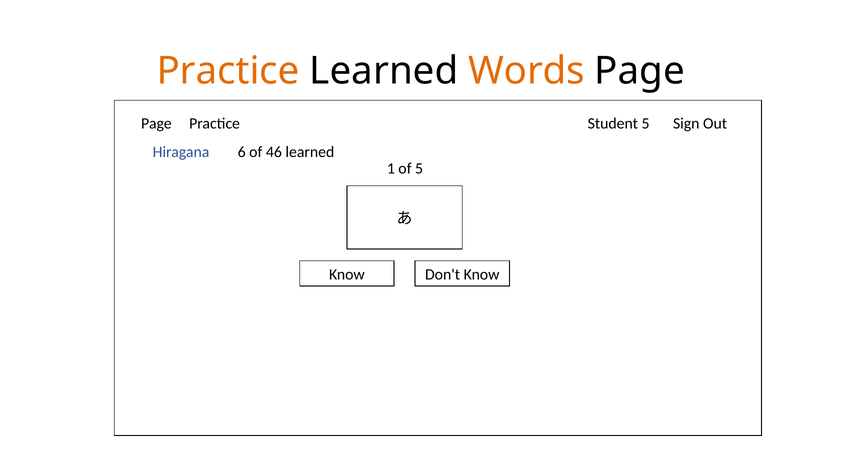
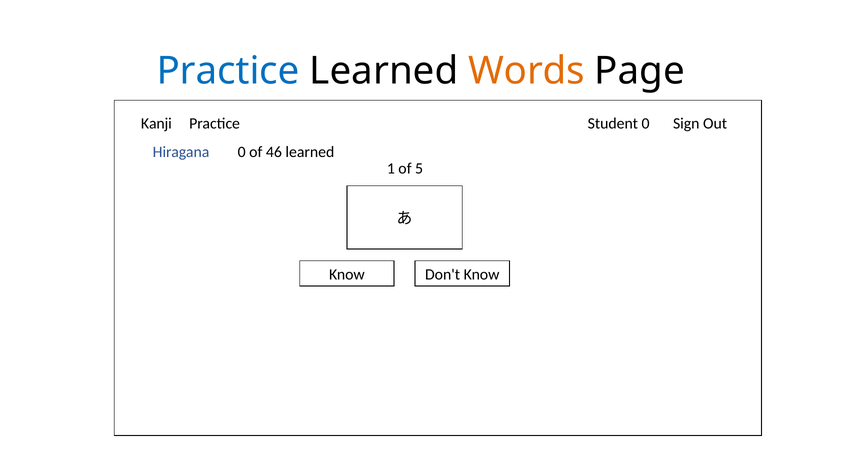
Practice at (228, 71) colour: orange -> blue
Page at (156, 123): Page -> Kanji
Student 5: 5 -> 0
Hiragana 6: 6 -> 0
